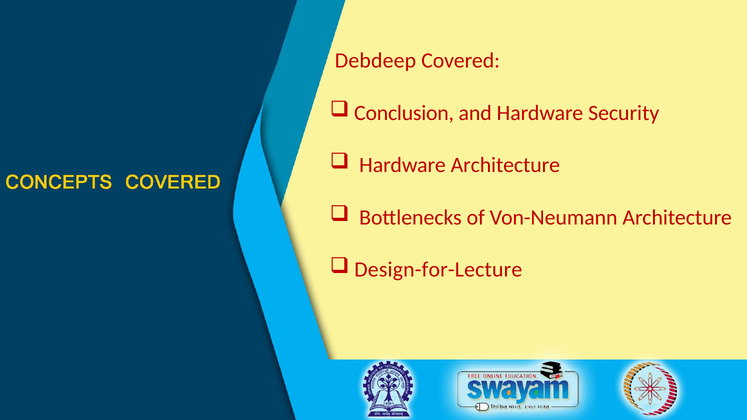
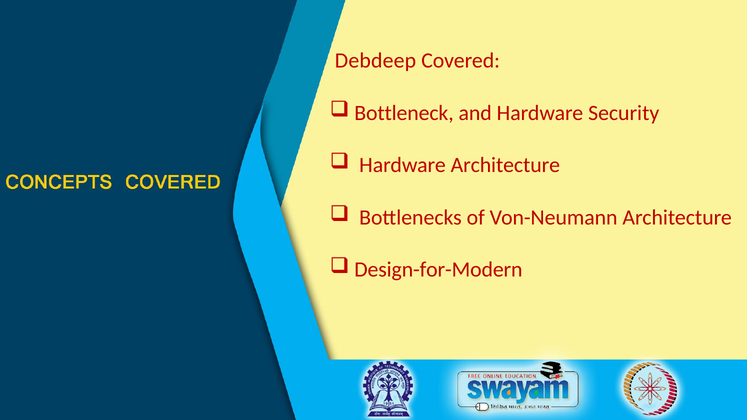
Conclusion: Conclusion -> Bottleneck
Design-for-Lecture: Design-for-Lecture -> Design-for-Modern
